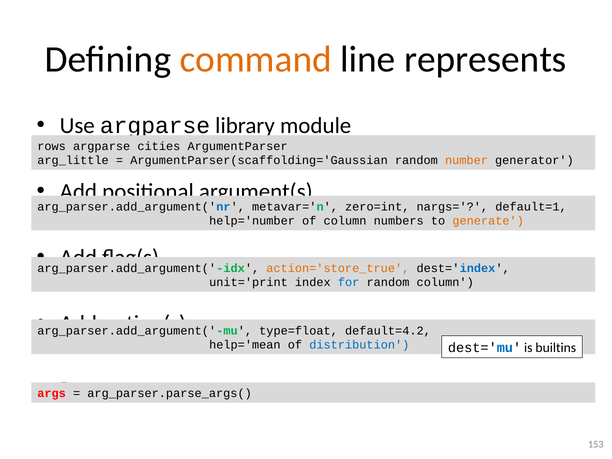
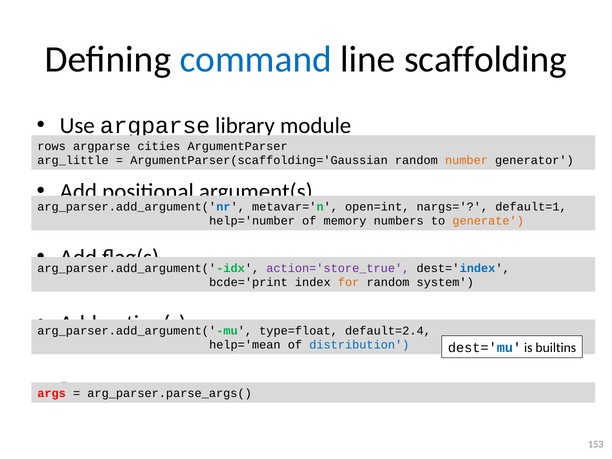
command colour: orange -> blue
represents: represents -> scaffolding
zero=int: zero=int -> open=int
of column: column -> memory
action='store_true colour: orange -> purple
unit='print: unit='print -> bcde='print
for colour: blue -> orange
random column: column -> system
default=4.2: default=4.2 -> default=2.4
